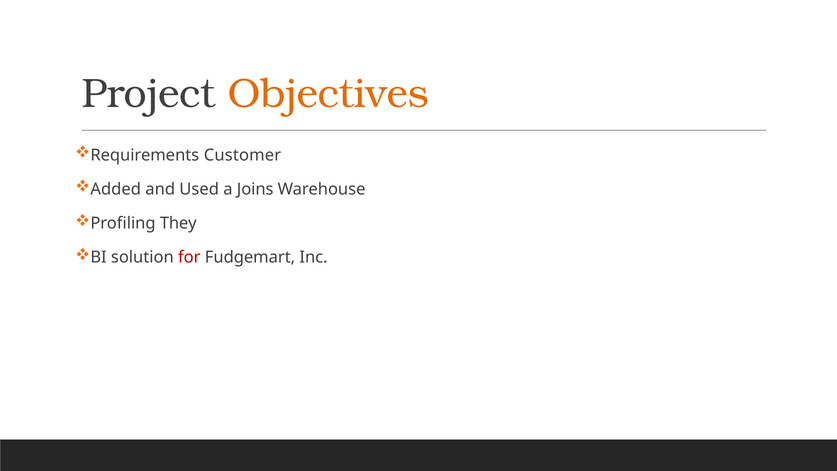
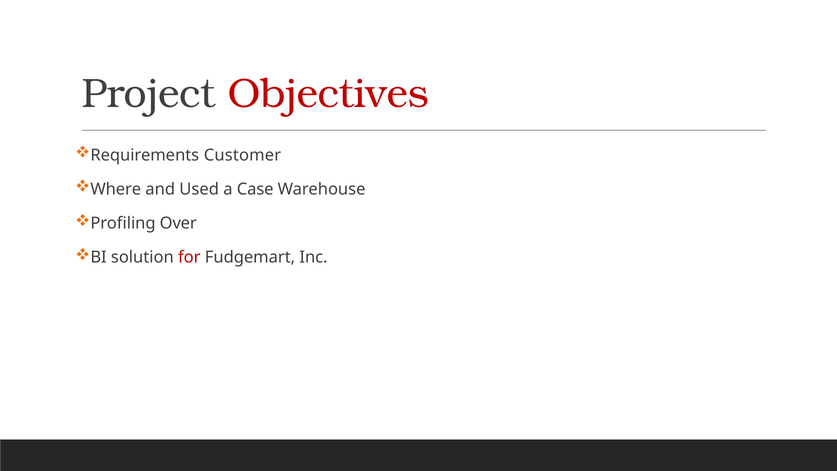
Objectives colour: orange -> red
Added: Added -> Where
Joins: Joins -> Case
They: They -> Over
